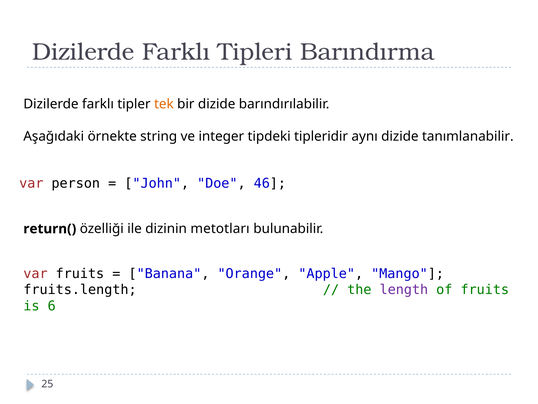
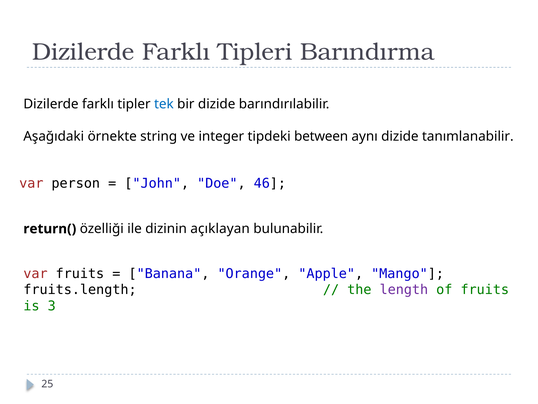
tek colour: orange -> blue
tipleridir: tipleridir -> between
metotları: metotları -> açıklayan
6: 6 -> 3
